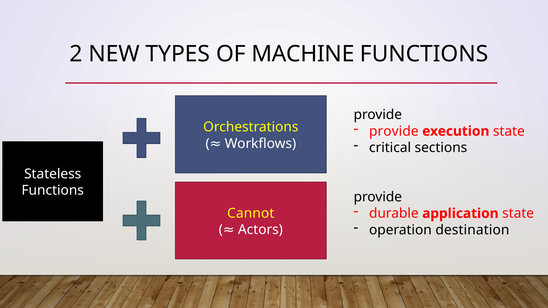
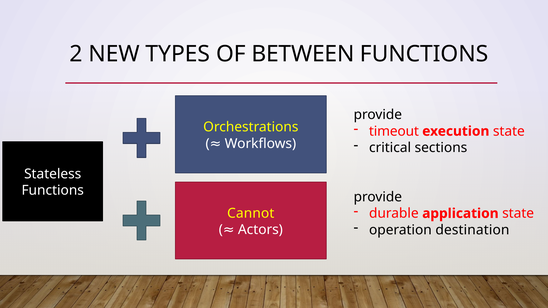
MACHINE: MACHINE -> BETWEEN
provide at (394, 131): provide -> timeout
